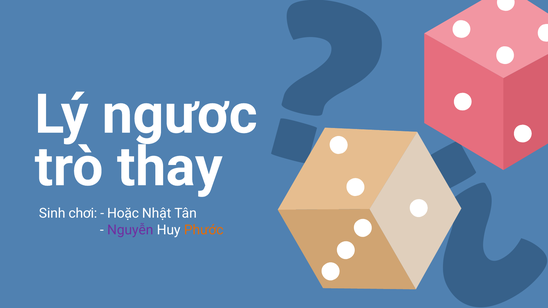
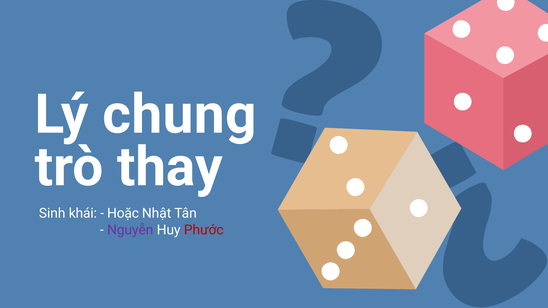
ngươc: ngươc -> chung
chơi: chơi -> khái
Phước colour: orange -> red
